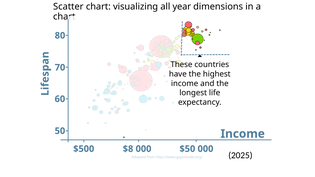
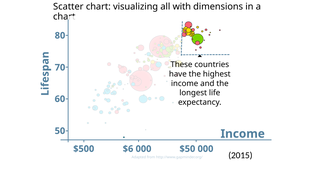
year: year -> with
$8: $8 -> $6
2025: 2025 -> 2015
